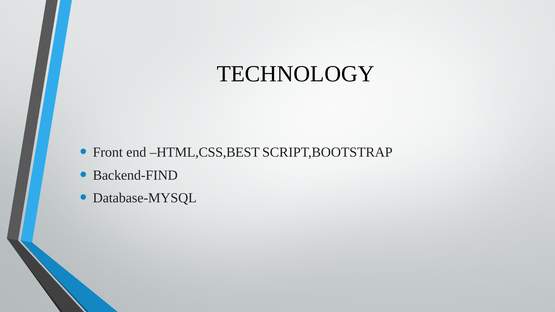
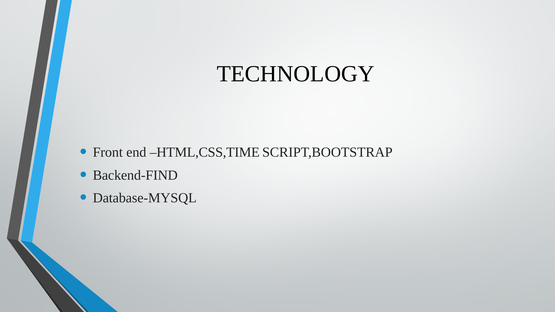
HTML,CSS,BEST: HTML,CSS,BEST -> HTML,CSS,TIME
